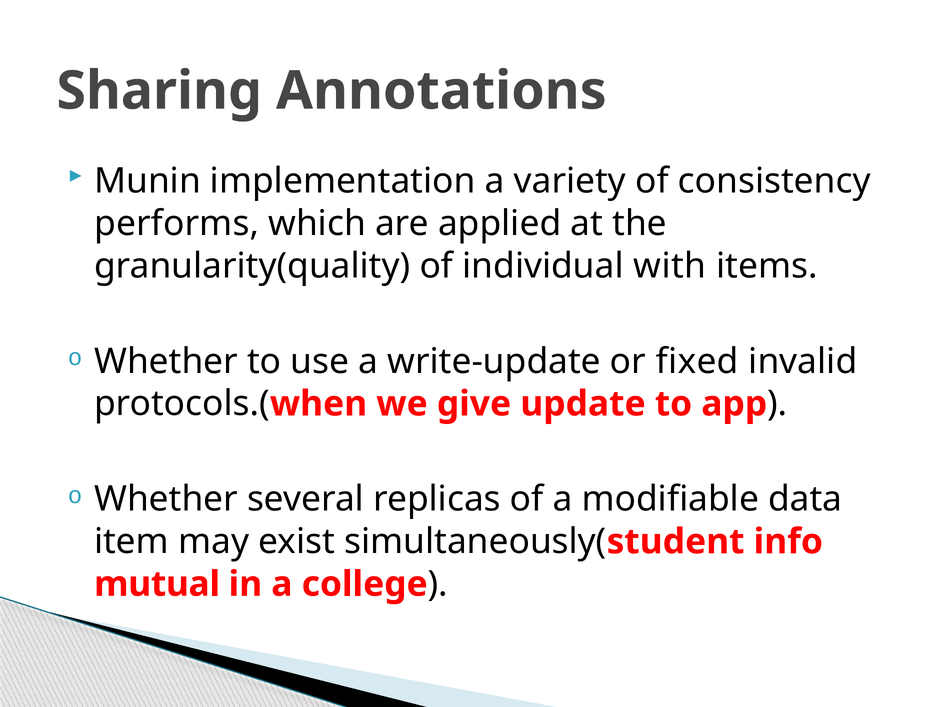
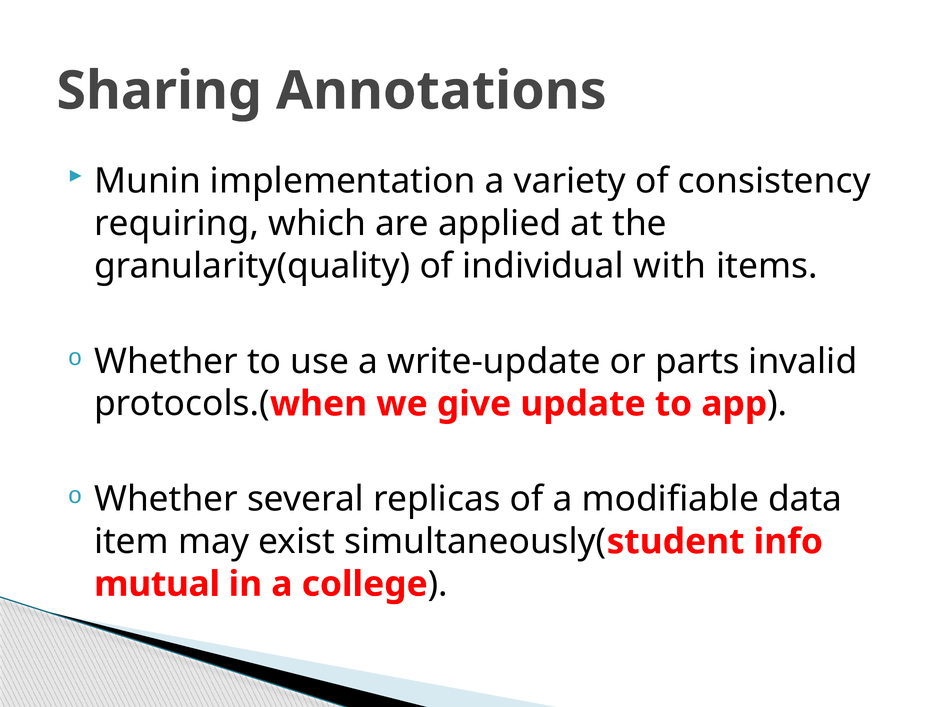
performs: performs -> requiring
fixed: fixed -> parts
